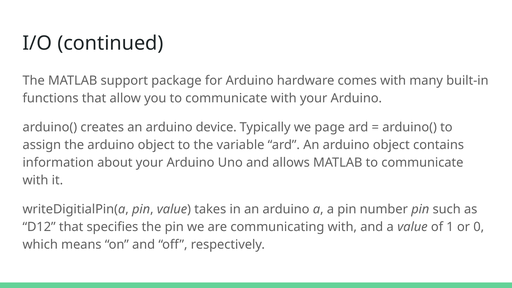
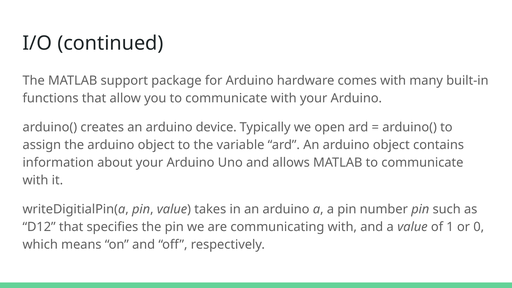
page: page -> open
